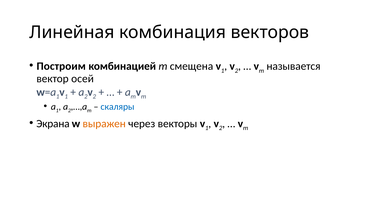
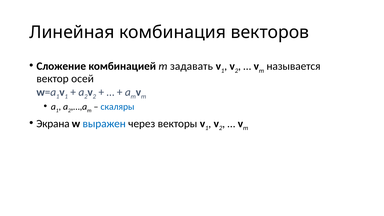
Построим: Построим -> Сложение
смещена: смещена -> задавать
выражен colour: orange -> blue
